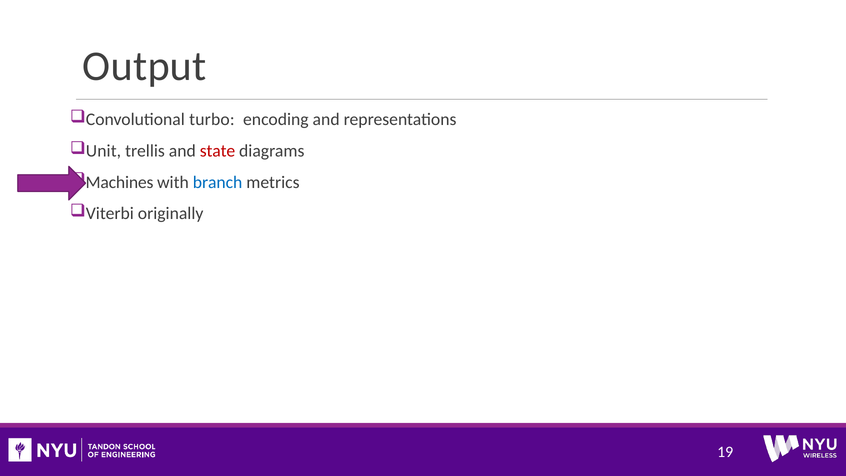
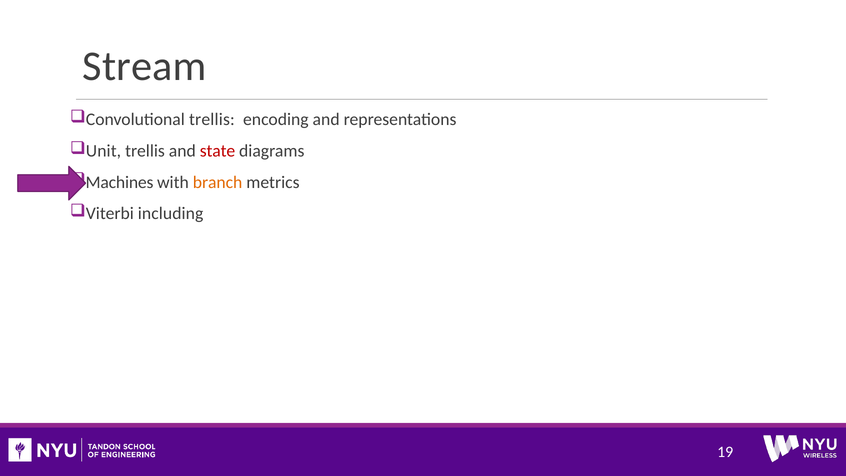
Output: Output -> Stream
Convolutional turbo: turbo -> trellis
branch colour: blue -> orange
originally: originally -> including
